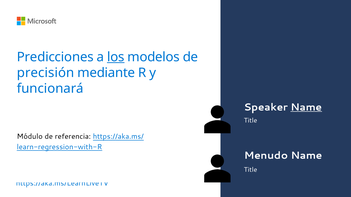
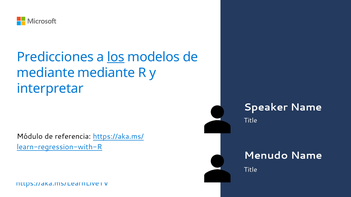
precisión at (46, 73): precisión -> mediante
funcionará: funcionará -> interpretar
Name at (306, 107) underline: present -> none
